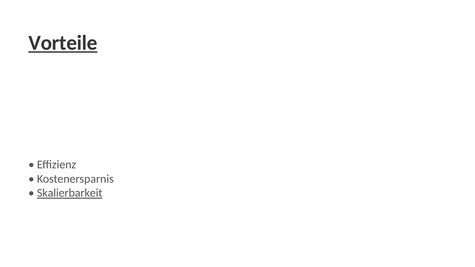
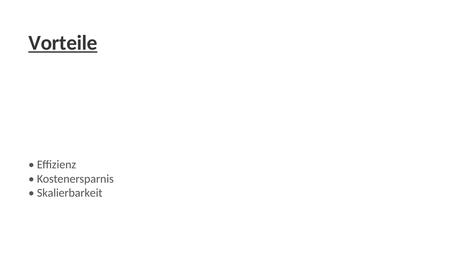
Skalierbarkeit underline: present -> none
